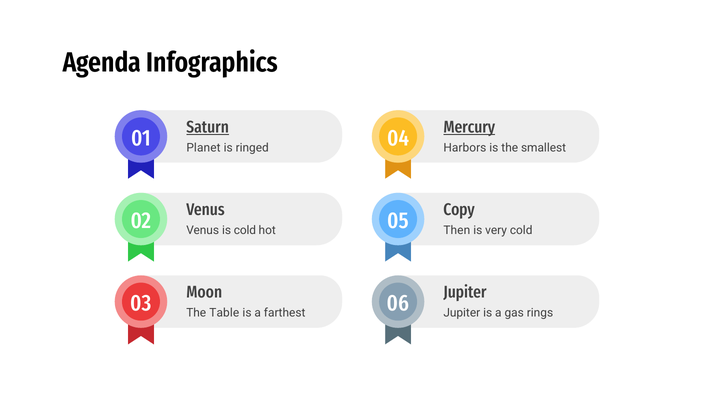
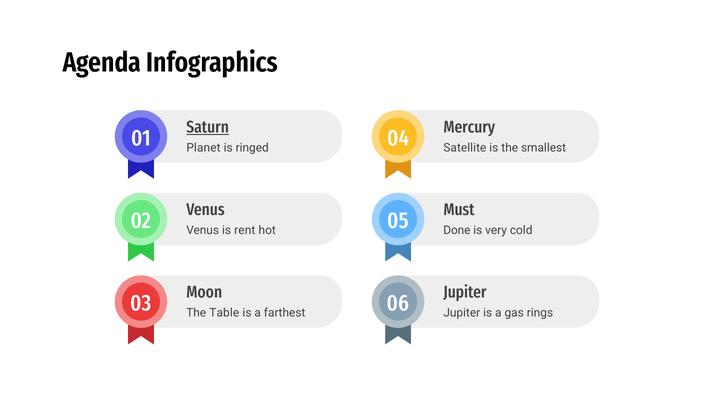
Mercury underline: present -> none
Harbors: Harbors -> Satellite
Copy: Copy -> Must
is cold: cold -> rent
Then: Then -> Done
